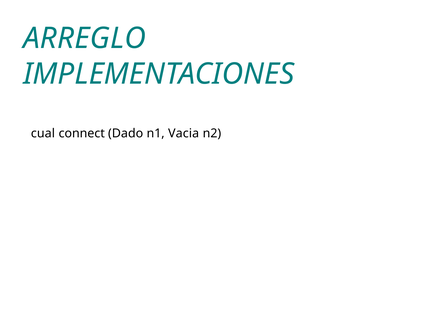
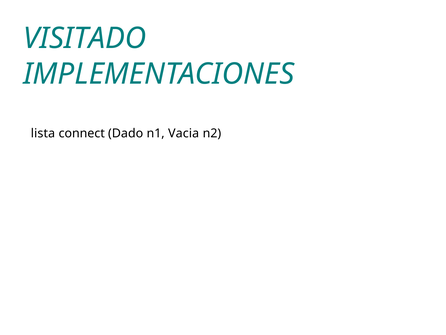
ARREGLO: ARREGLO -> VISITADO
cual: cual -> lista
